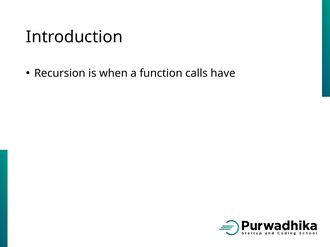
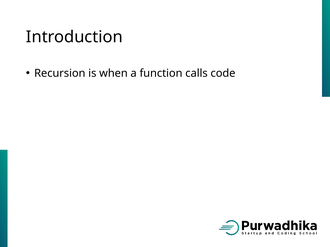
have: have -> code
